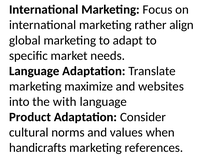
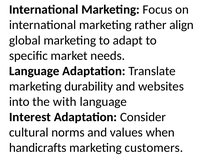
maximize: maximize -> durability
Product: Product -> Interest
references: references -> customers
